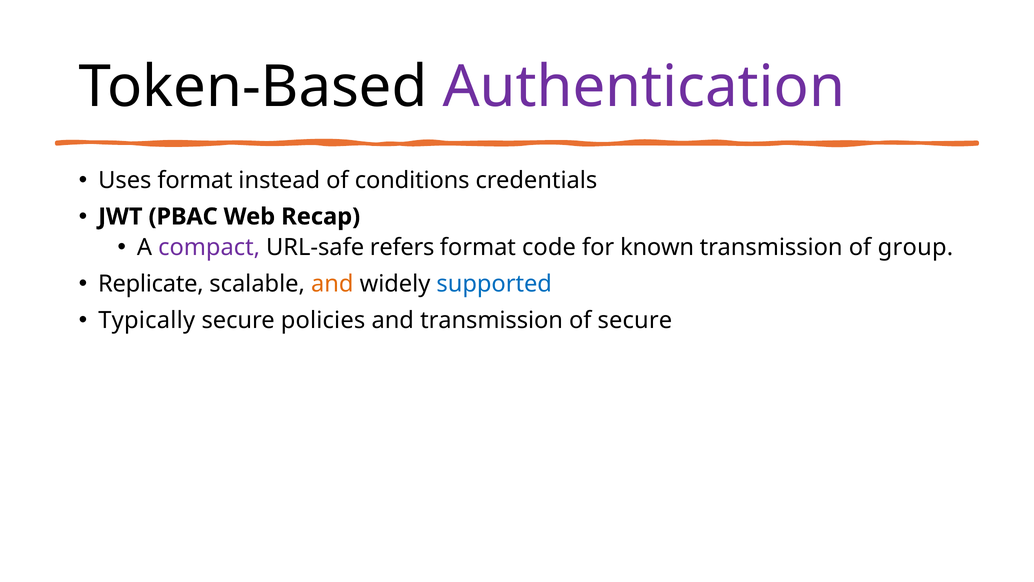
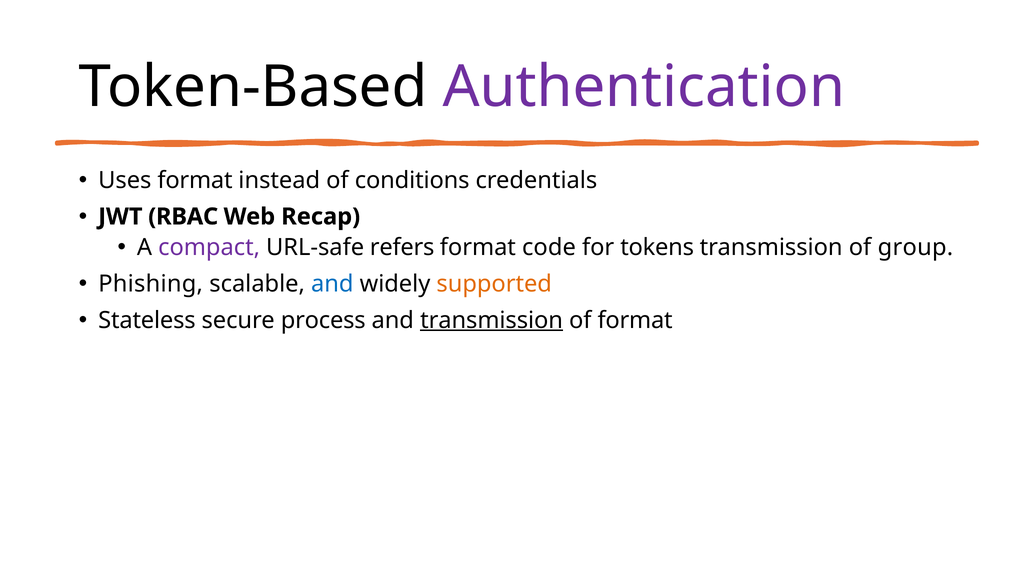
PBAC: PBAC -> RBAC
known: known -> tokens
Replicate: Replicate -> Phishing
and at (332, 284) colour: orange -> blue
supported colour: blue -> orange
Typically: Typically -> Stateless
policies: policies -> process
transmission at (492, 320) underline: none -> present
of secure: secure -> format
